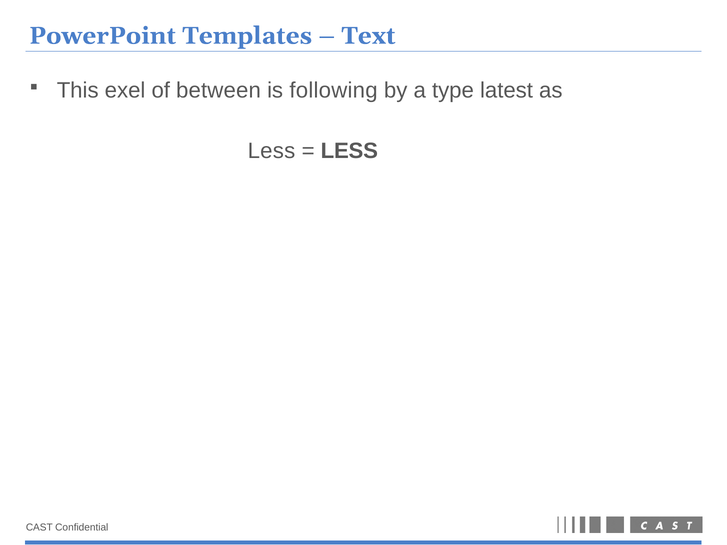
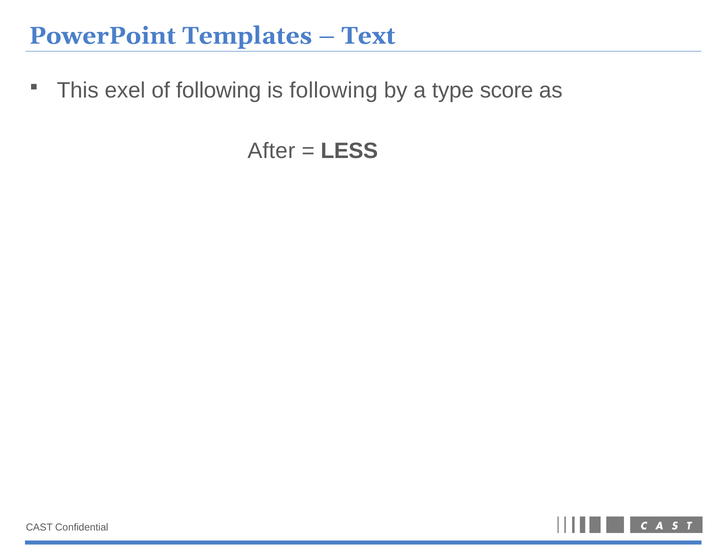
of between: between -> following
latest: latest -> score
Less at (271, 151): Less -> After
